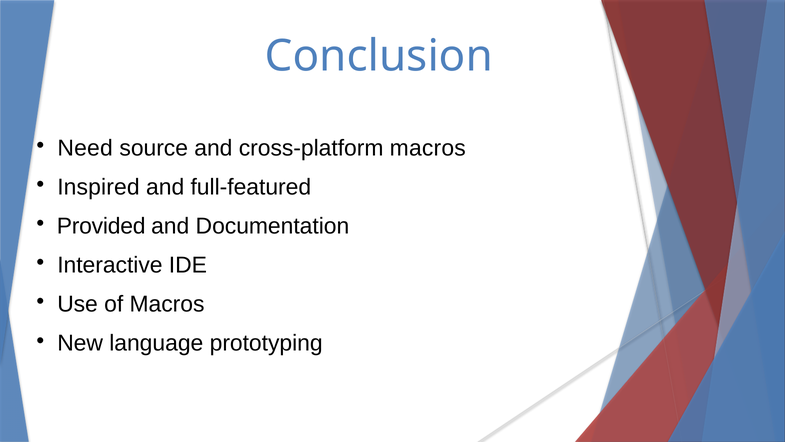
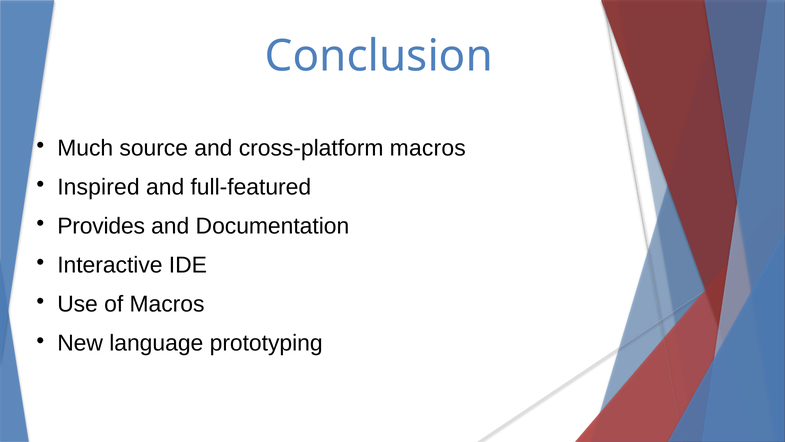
Need: Need -> Much
Provided: Provided -> Provides
